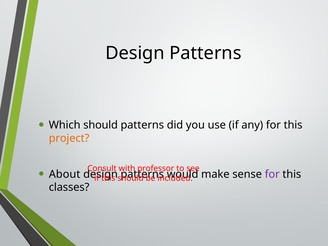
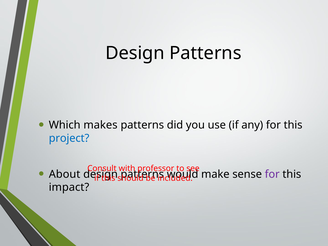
Which should: should -> makes
project colour: orange -> blue
classes: classes -> impact
